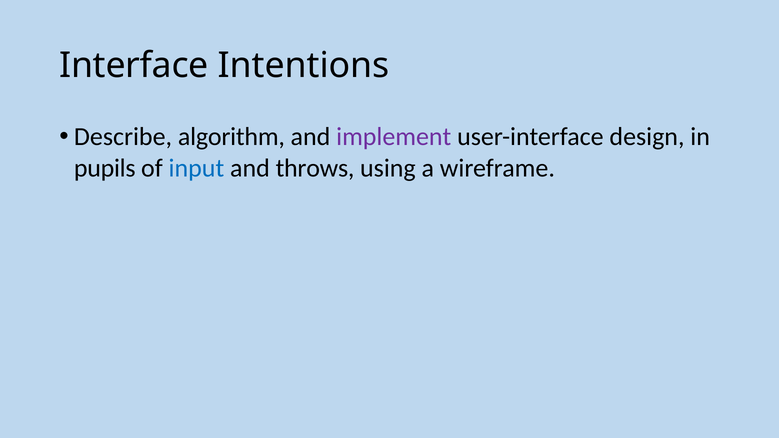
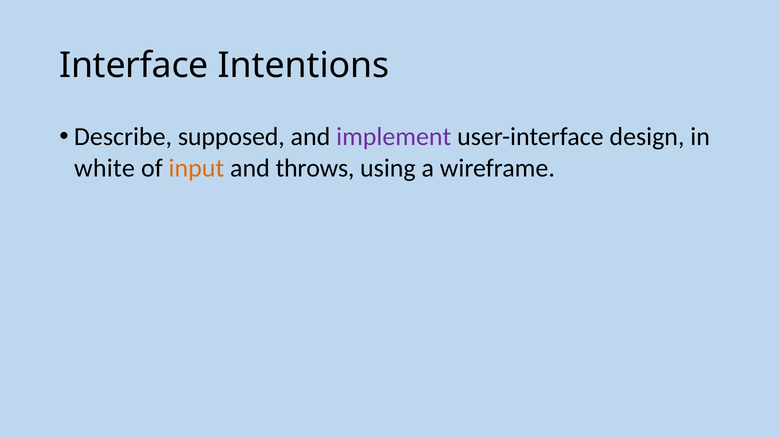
algorithm: algorithm -> supposed
pupils: pupils -> white
input colour: blue -> orange
